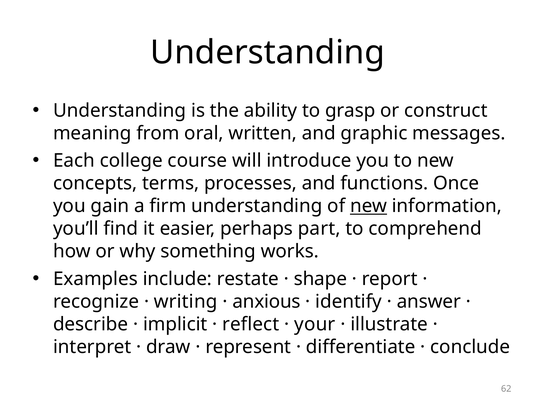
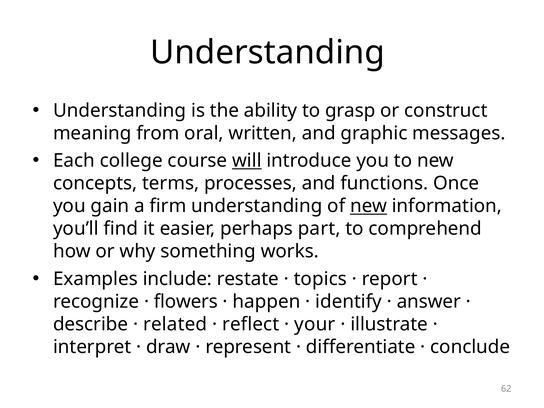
will underline: none -> present
shape: shape -> topics
writing: writing -> flowers
anxious: anxious -> happen
implicit: implicit -> related
